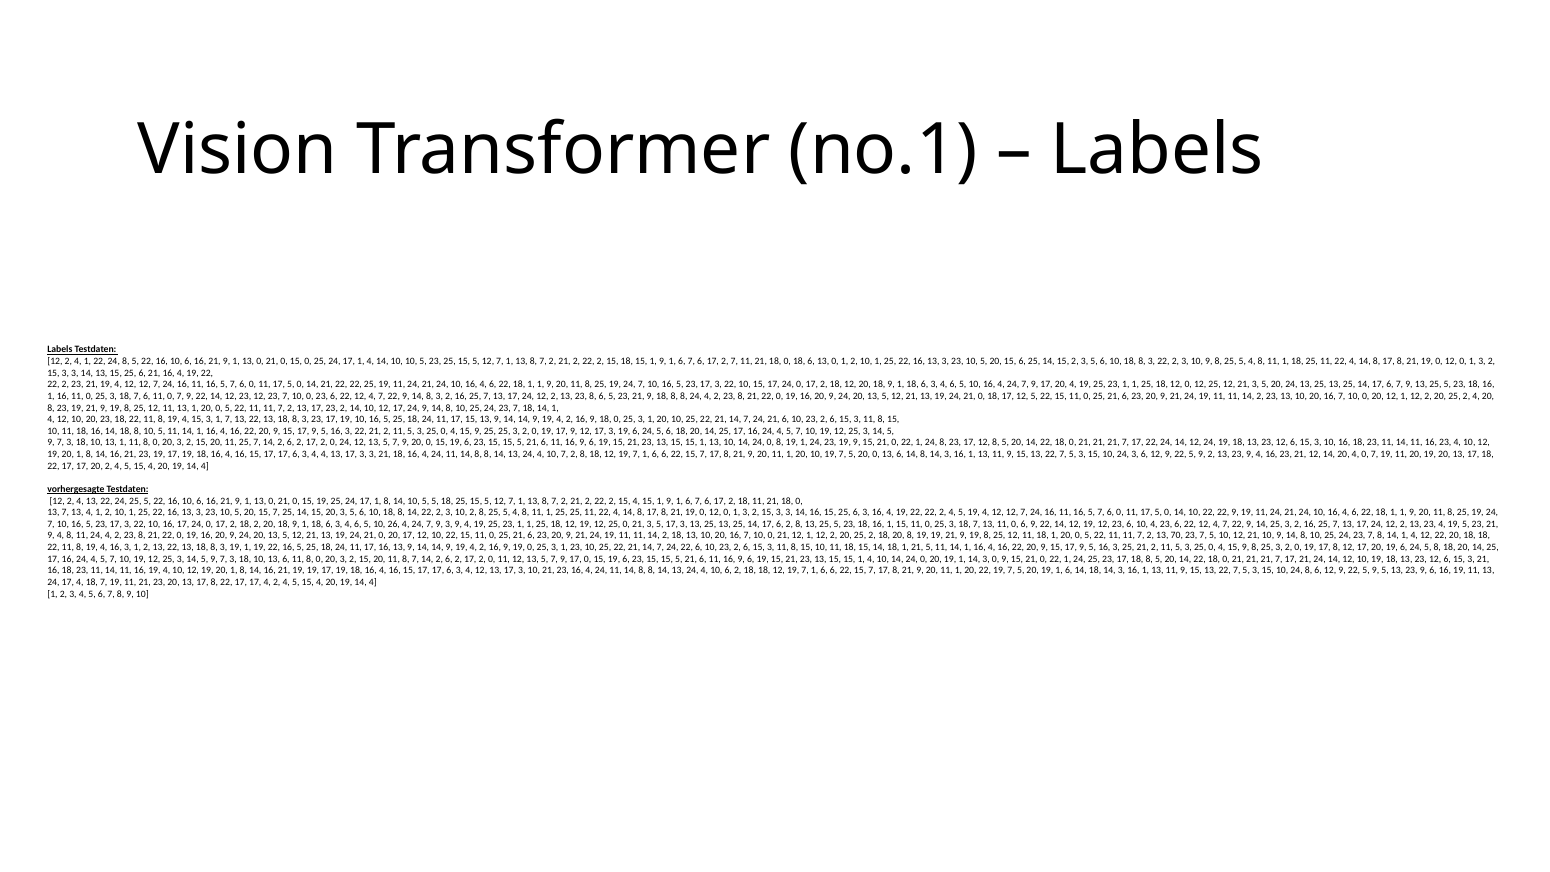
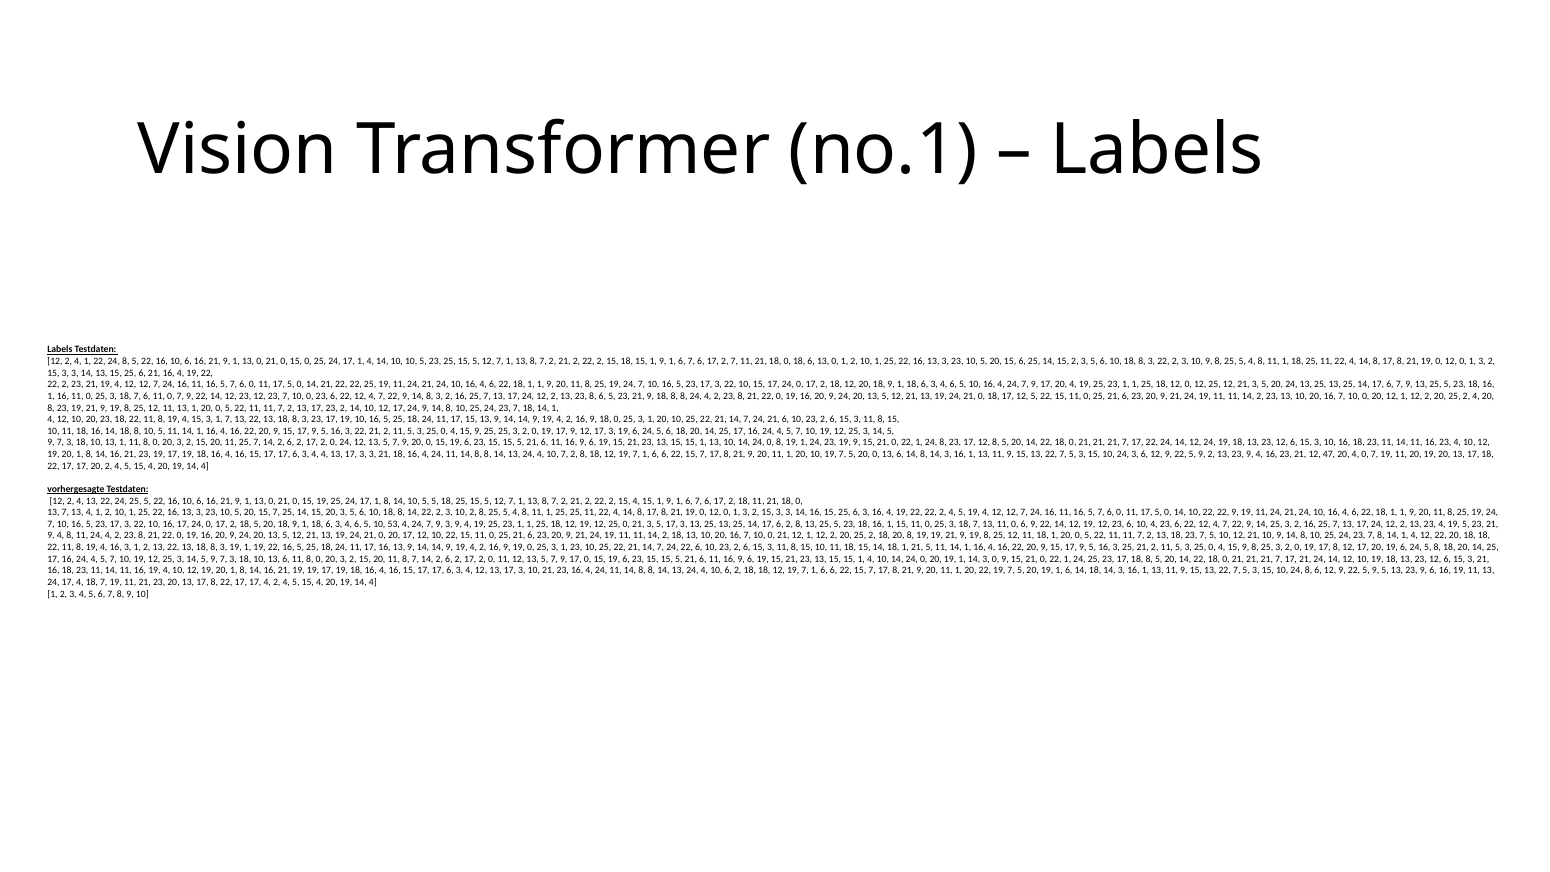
12 14: 14 -> 47
18 2: 2 -> 5
26: 26 -> 53
2 13 70: 70 -> 18
